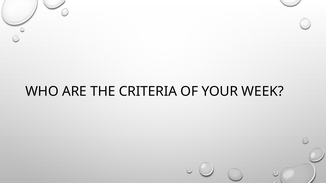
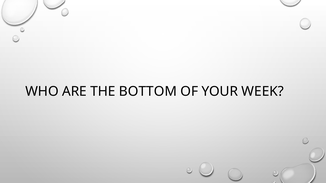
CRITERIA: CRITERIA -> BOTTOM
